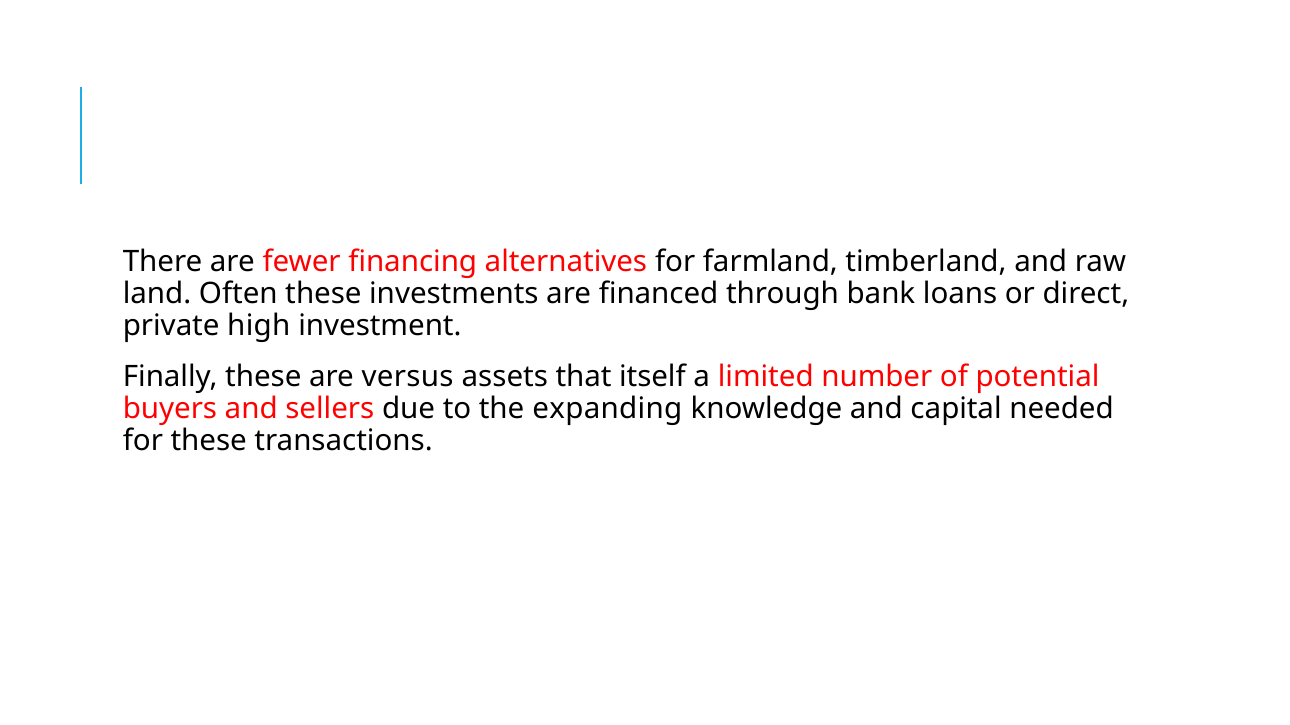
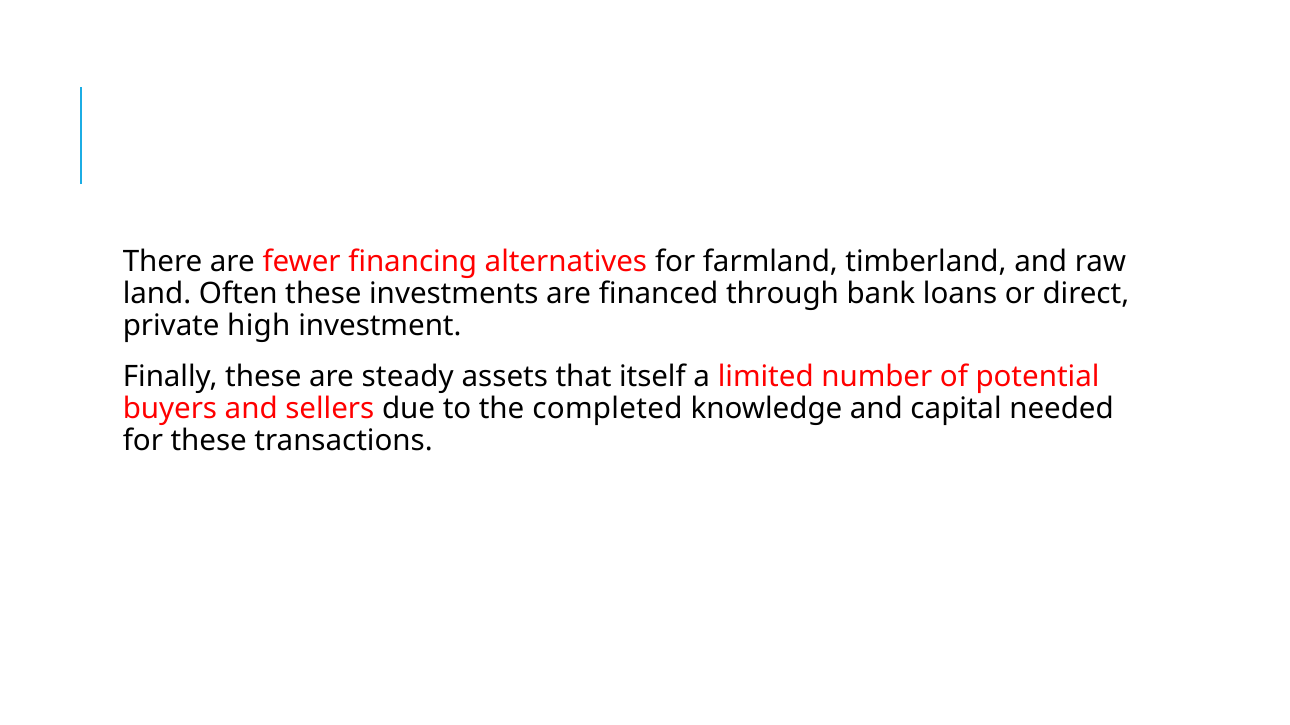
versus: versus -> steady
expanding: expanding -> completed
